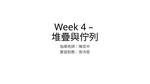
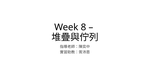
4: 4 -> 8
